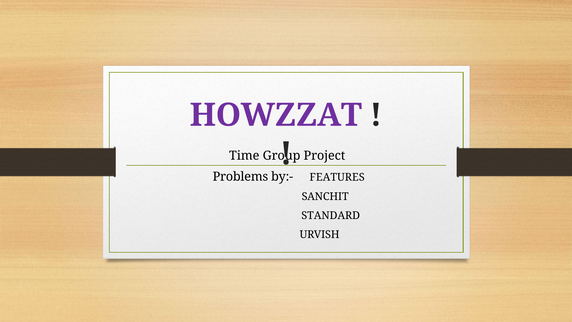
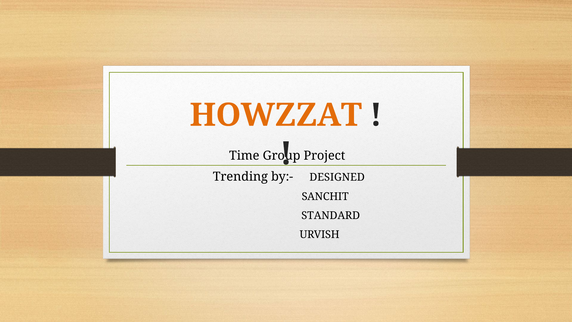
HOWZZAT colour: purple -> orange
Problems: Problems -> Trending
FEATURES: FEATURES -> DESIGNED
